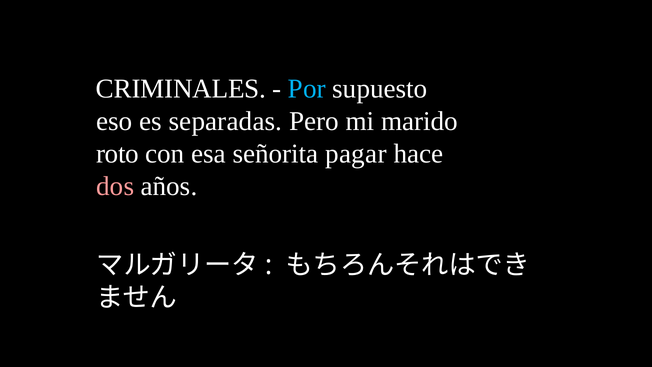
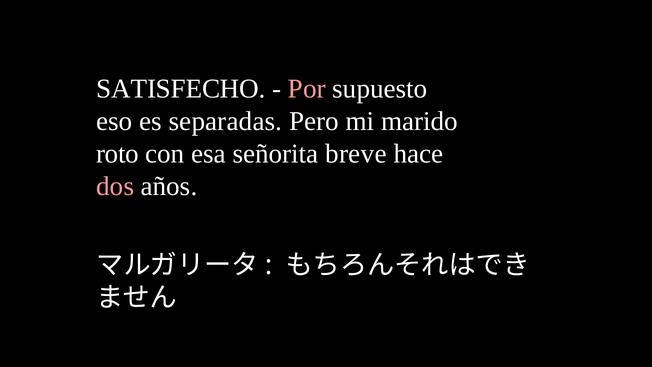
CRIMINALES: CRIMINALES -> SATISFECHO
Por colour: light blue -> pink
pagar: pagar -> breve
